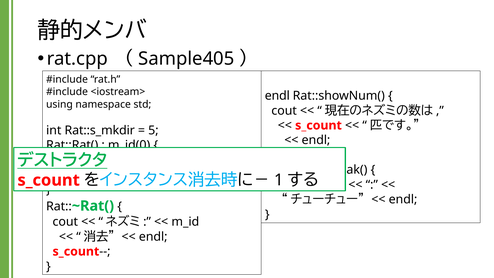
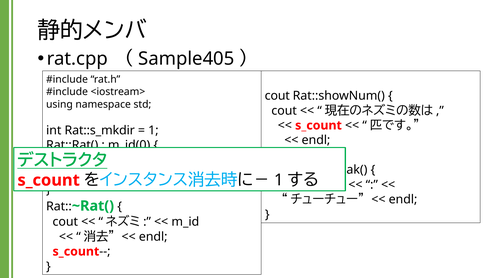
endl at (277, 96): endl -> cout
5 at (153, 130): 5 -> 1
